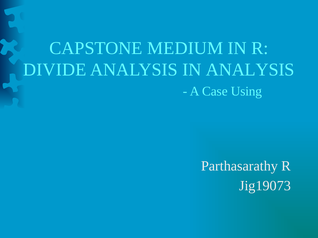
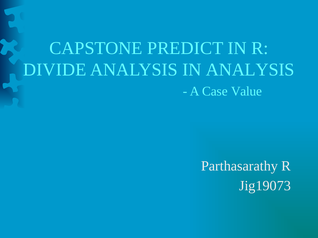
MEDIUM: MEDIUM -> PREDICT
Using: Using -> Value
